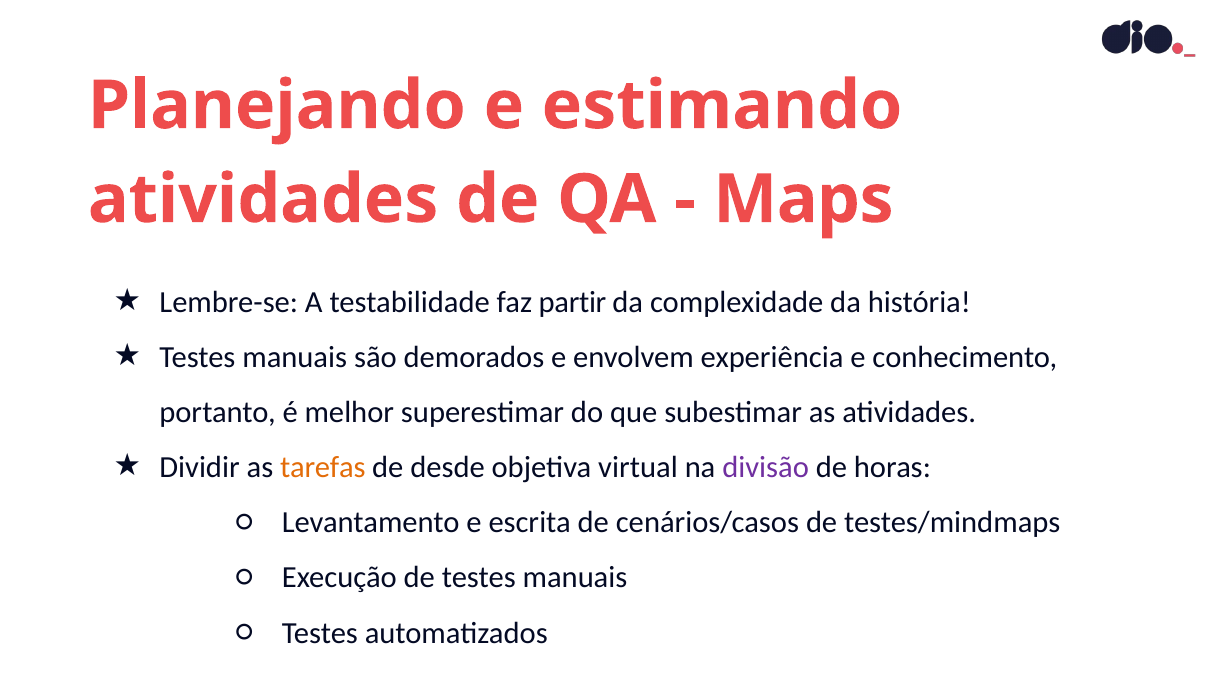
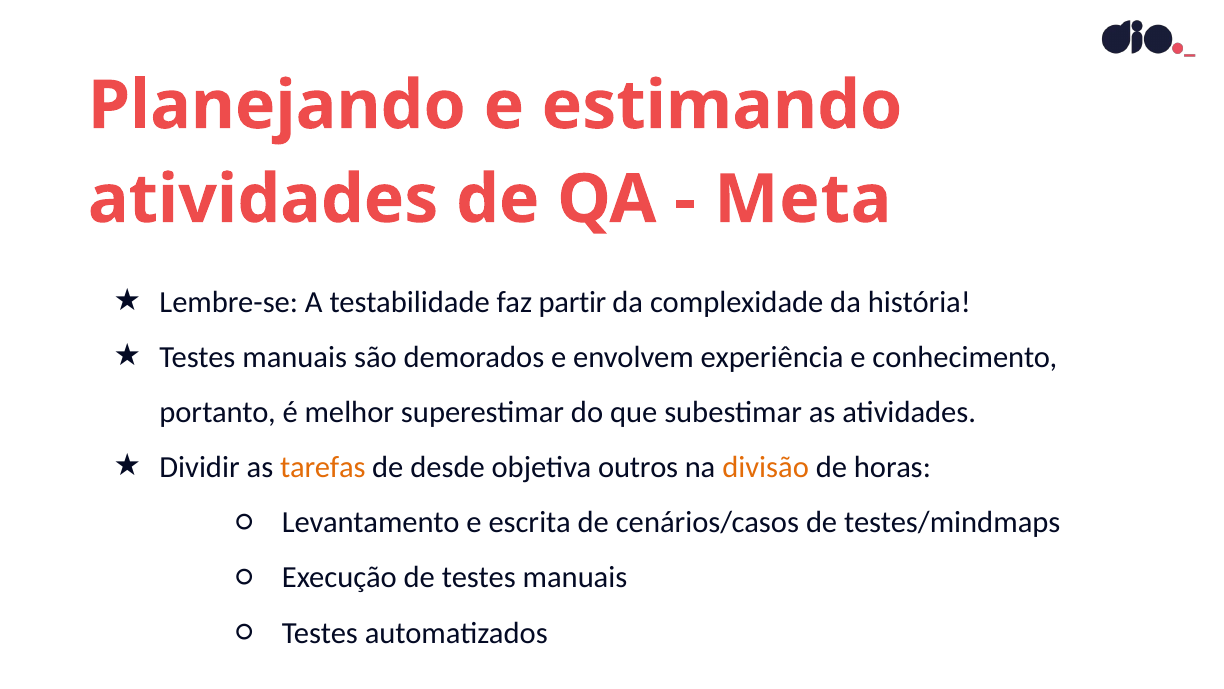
Maps: Maps -> Meta
virtual: virtual -> outros
divisão colour: purple -> orange
